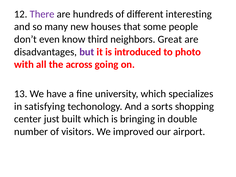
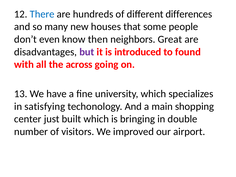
There colour: purple -> blue
interesting: interesting -> differences
third: third -> then
photo: photo -> found
sorts: sorts -> main
